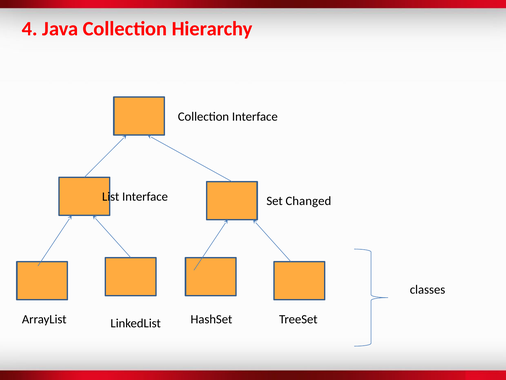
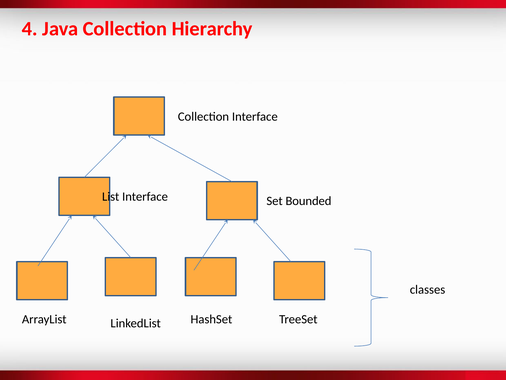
Changed: Changed -> Bounded
